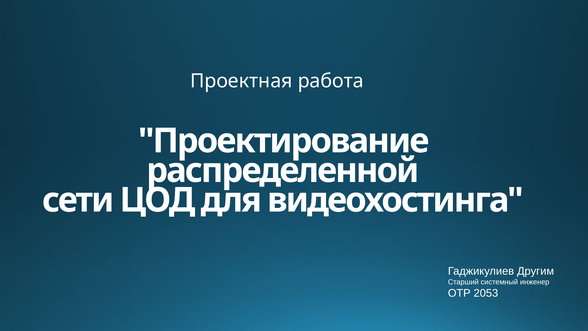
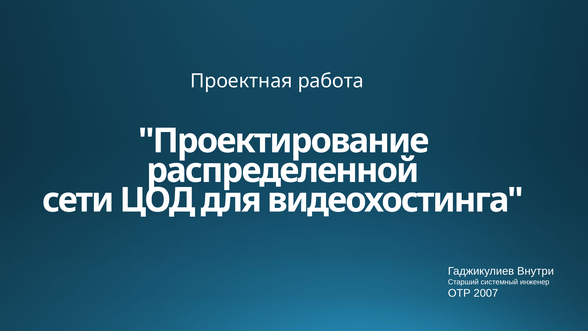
Другим: Другим -> Внутри
2053: 2053 -> 2007
